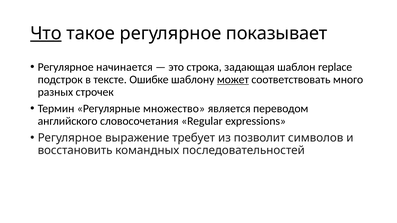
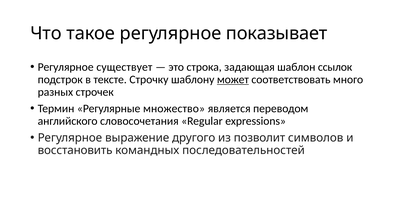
Что underline: present -> none
начинается: начинается -> существует
replace: replace -> ссылок
Ошибке: Ошибке -> Строчку
требует: требует -> другого
